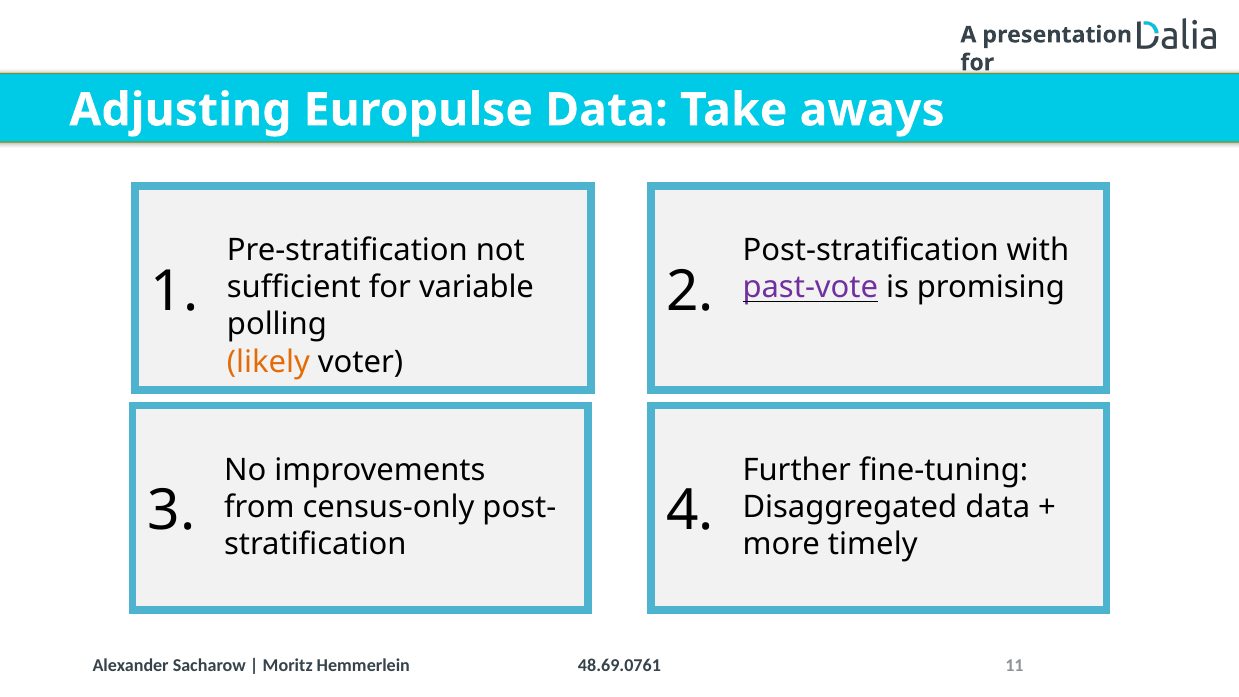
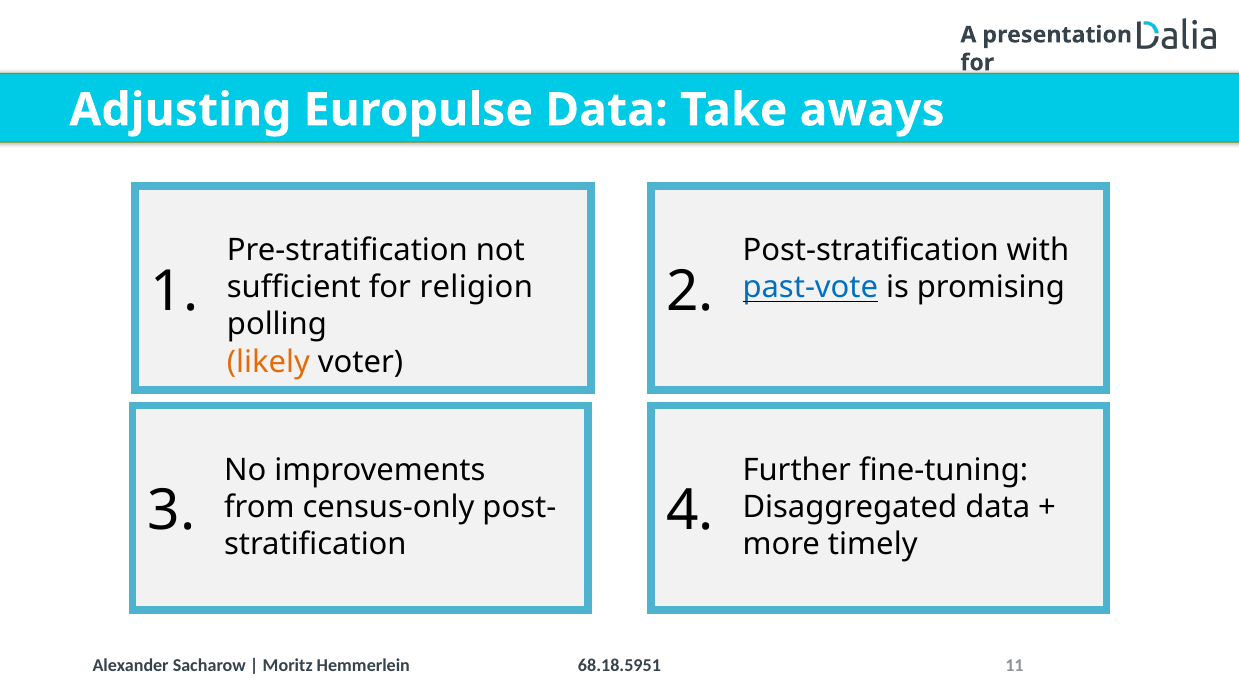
variable: variable -> religion
past-vote colour: purple -> blue
48.69.0761: 48.69.0761 -> 68.18.5951
